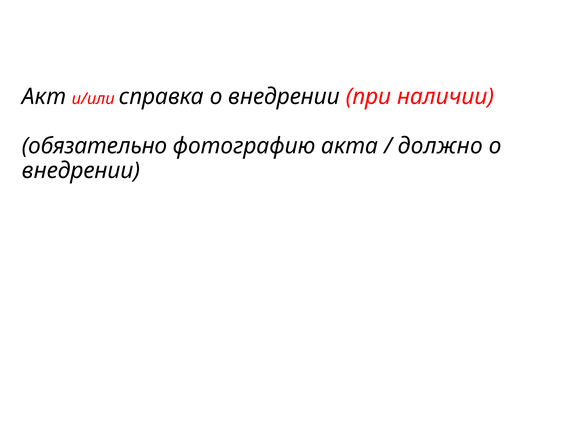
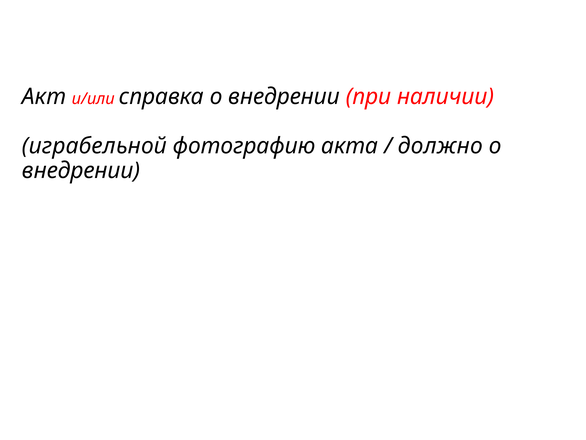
обязательно: обязательно -> играбельной
